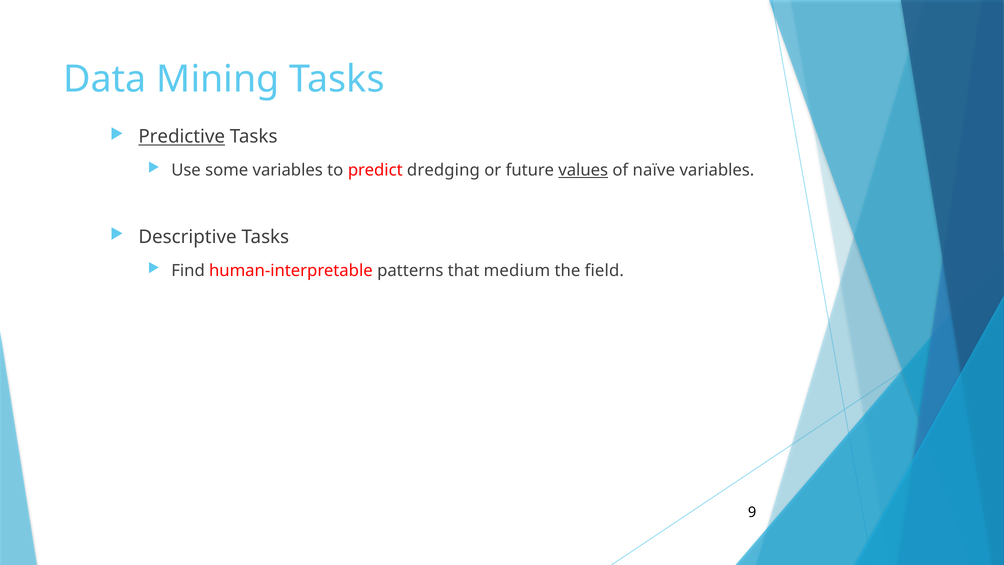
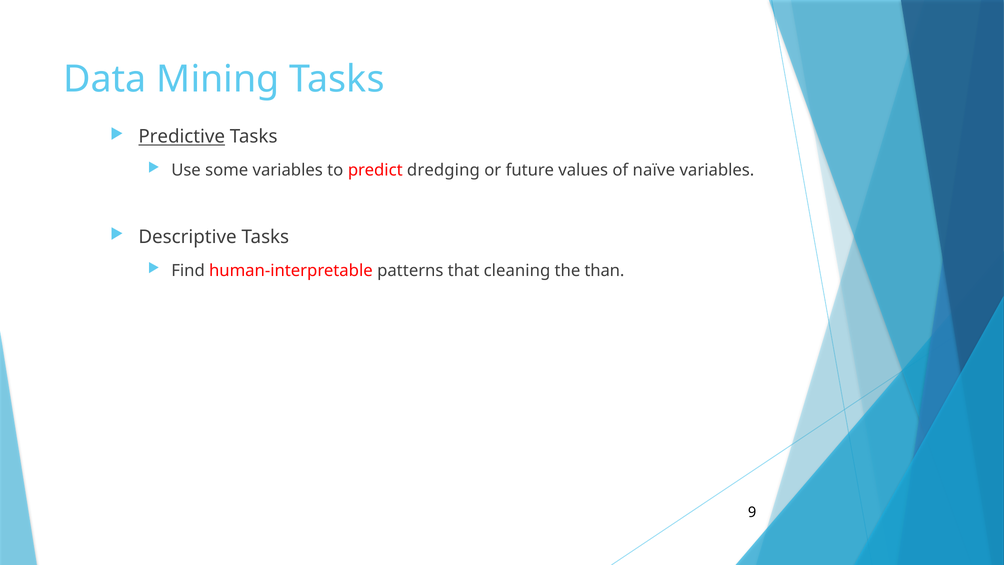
values underline: present -> none
medium: medium -> cleaning
field: field -> than
